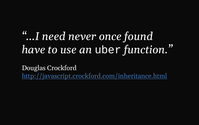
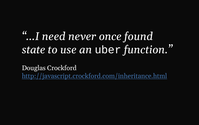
have: have -> state
